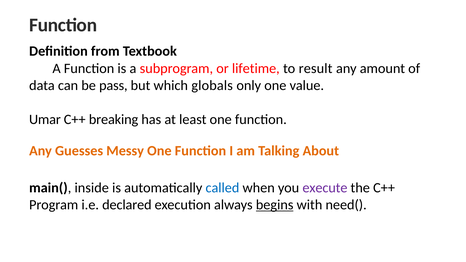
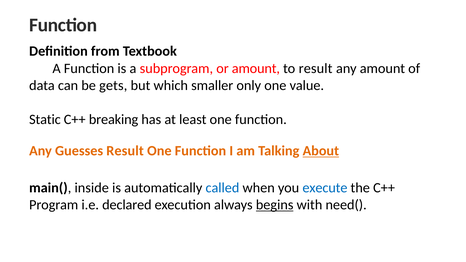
or lifetime: lifetime -> amount
pass: pass -> gets
globals: globals -> smaller
Umar: Umar -> Static
Guesses Messy: Messy -> Result
About underline: none -> present
execute colour: purple -> blue
